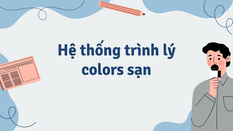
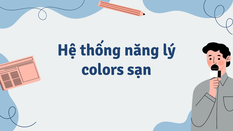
trình: trình -> năng
